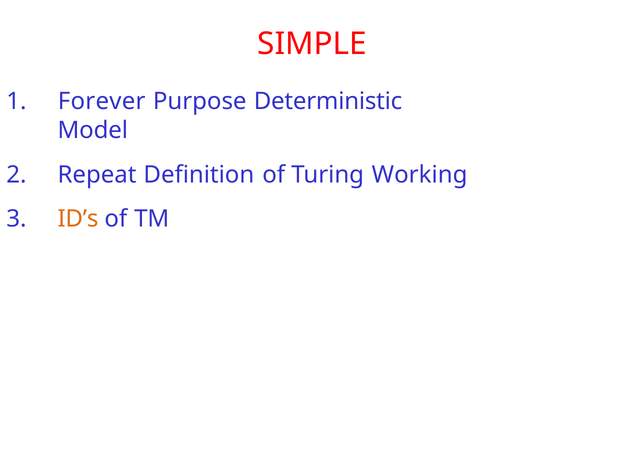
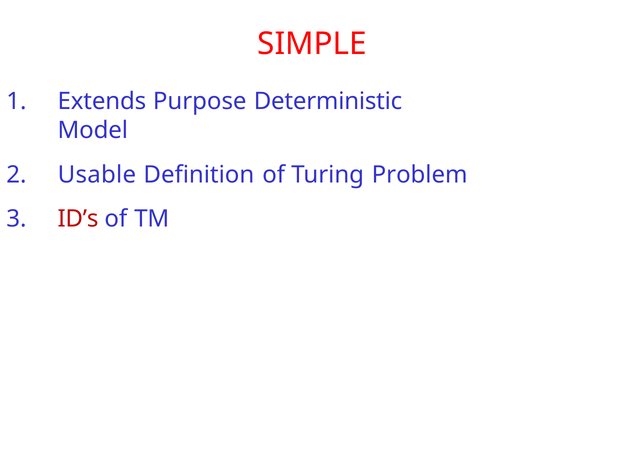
Forever: Forever -> Extends
Repeat: Repeat -> Usable
Working: Working -> Problem
ID’s colour: orange -> red
